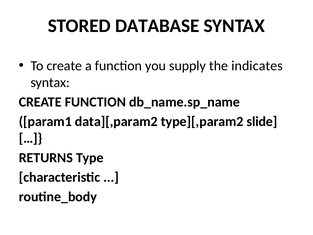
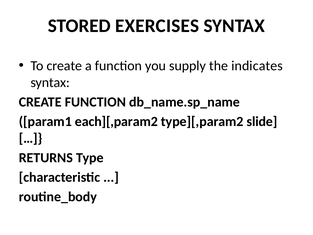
DATABASE: DATABASE -> EXERCISES
data][,param2: data][,param2 -> each][,param2
